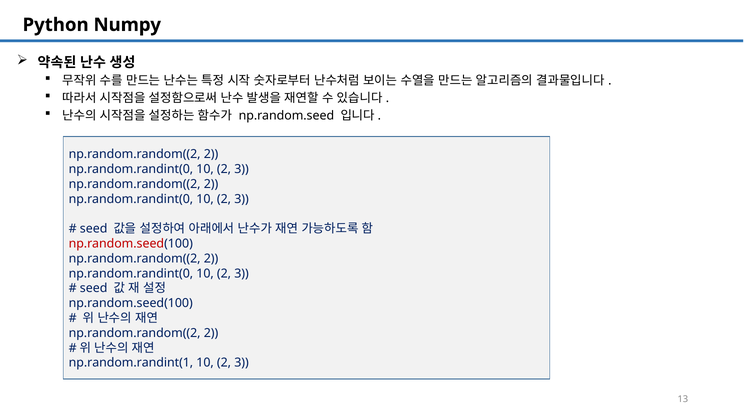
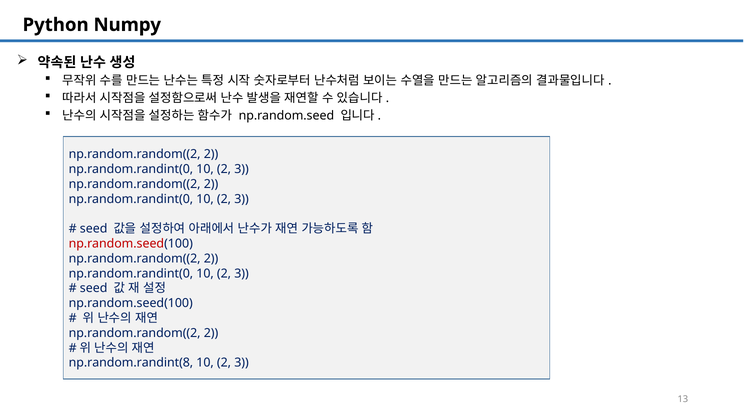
np.random.randint(1: np.random.randint(1 -> np.random.randint(8
